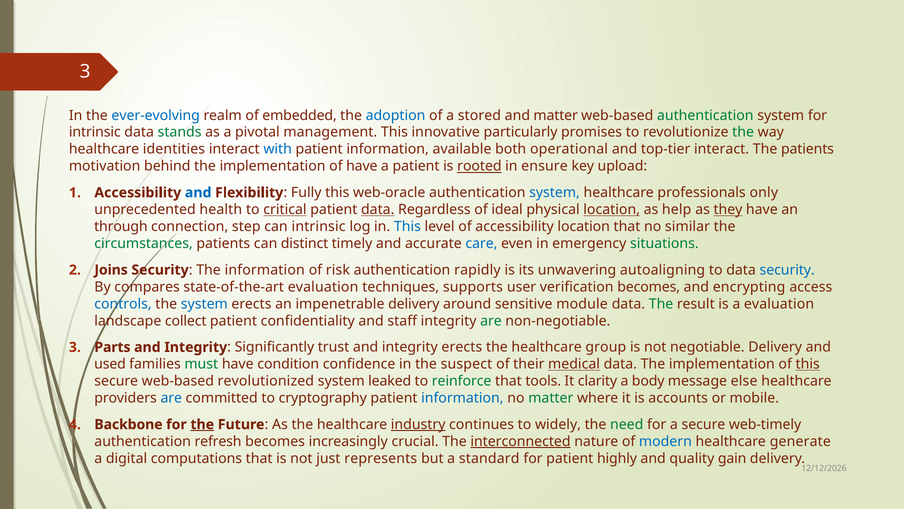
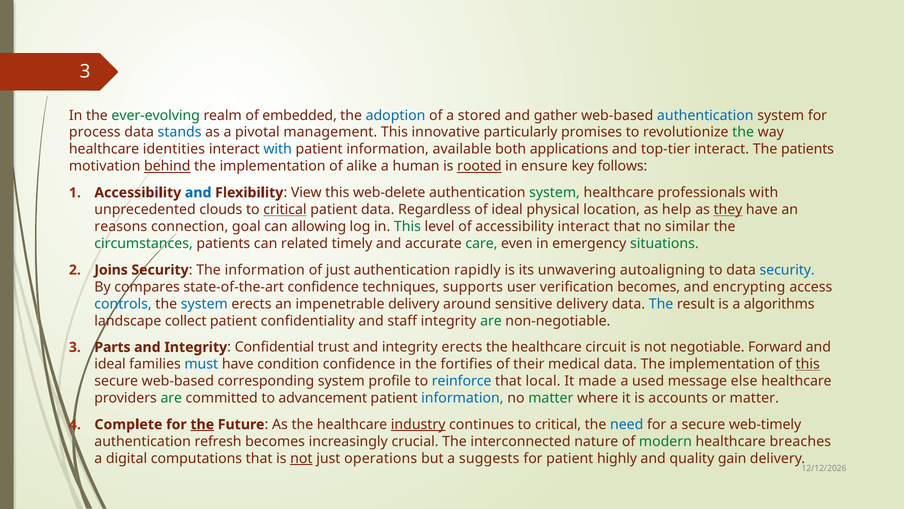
ever-evolving colour: blue -> green
and matter: matter -> gather
authentication at (705, 115) colour: green -> blue
intrinsic at (95, 132): intrinsic -> process
stands colour: green -> blue
operational: operational -> applications
behind underline: none -> present
of have: have -> alike
a patient: patient -> human
upload: upload -> follows
Fully: Fully -> View
web-oracle: web-oracle -> web-delete
system at (555, 192) colour: blue -> green
professionals only: only -> with
health: health -> clouds
data at (378, 209) underline: present -> none
location at (612, 209) underline: present -> none
through: through -> reasons
step: step -> goal
can intrinsic: intrinsic -> allowing
This at (407, 226) colour: blue -> green
accessibility location: location -> interact
distinct: distinct -> related
care colour: blue -> green
of risk: risk -> just
state-of-the-art evaluation: evaluation -> confidence
sensitive module: module -> delivery
The at (661, 304) colour: green -> blue
a evaluation: evaluation -> algorithms
Significantly: Significantly -> Confidential
group: group -> circuit
negotiable Delivery: Delivery -> Forward
used at (110, 364): used -> ideal
must colour: green -> blue
suspect: suspect -> fortifies
medical underline: present -> none
revolutionized: revolutionized -> corresponding
leaked: leaked -> profile
reinforce colour: green -> blue
tools: tools -> local
clarity: clarity -> made
body: body -> used
are at (171, 398) colour: blue -> green
cryptography: cryptography -> advancement
or mobile: mobile -> matter
Backbone: Backbone -> Complete
continues to widely: widely -> critical
need colour: green -> blue
interconnected underline: present -> none
modern colour: blue -> green
generate: generate -> breaches
not at (301, 458) underline: none -> present
represents: represents -> operations
standard: standard -> suggests
